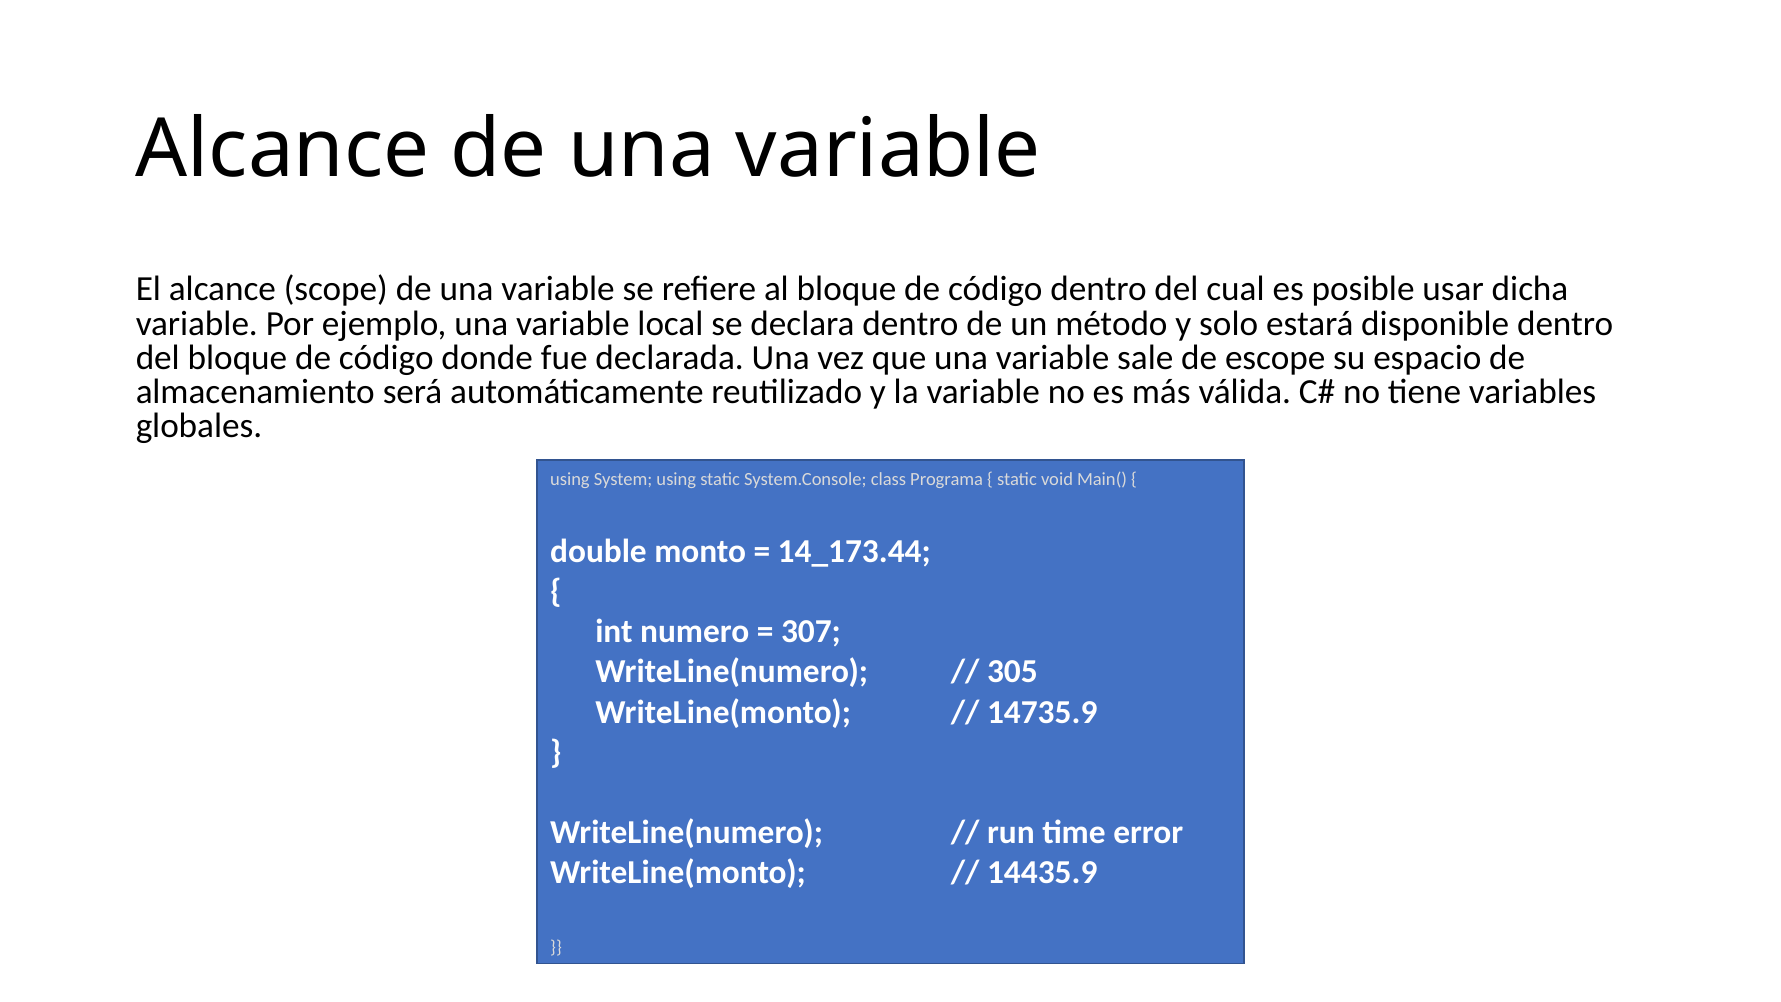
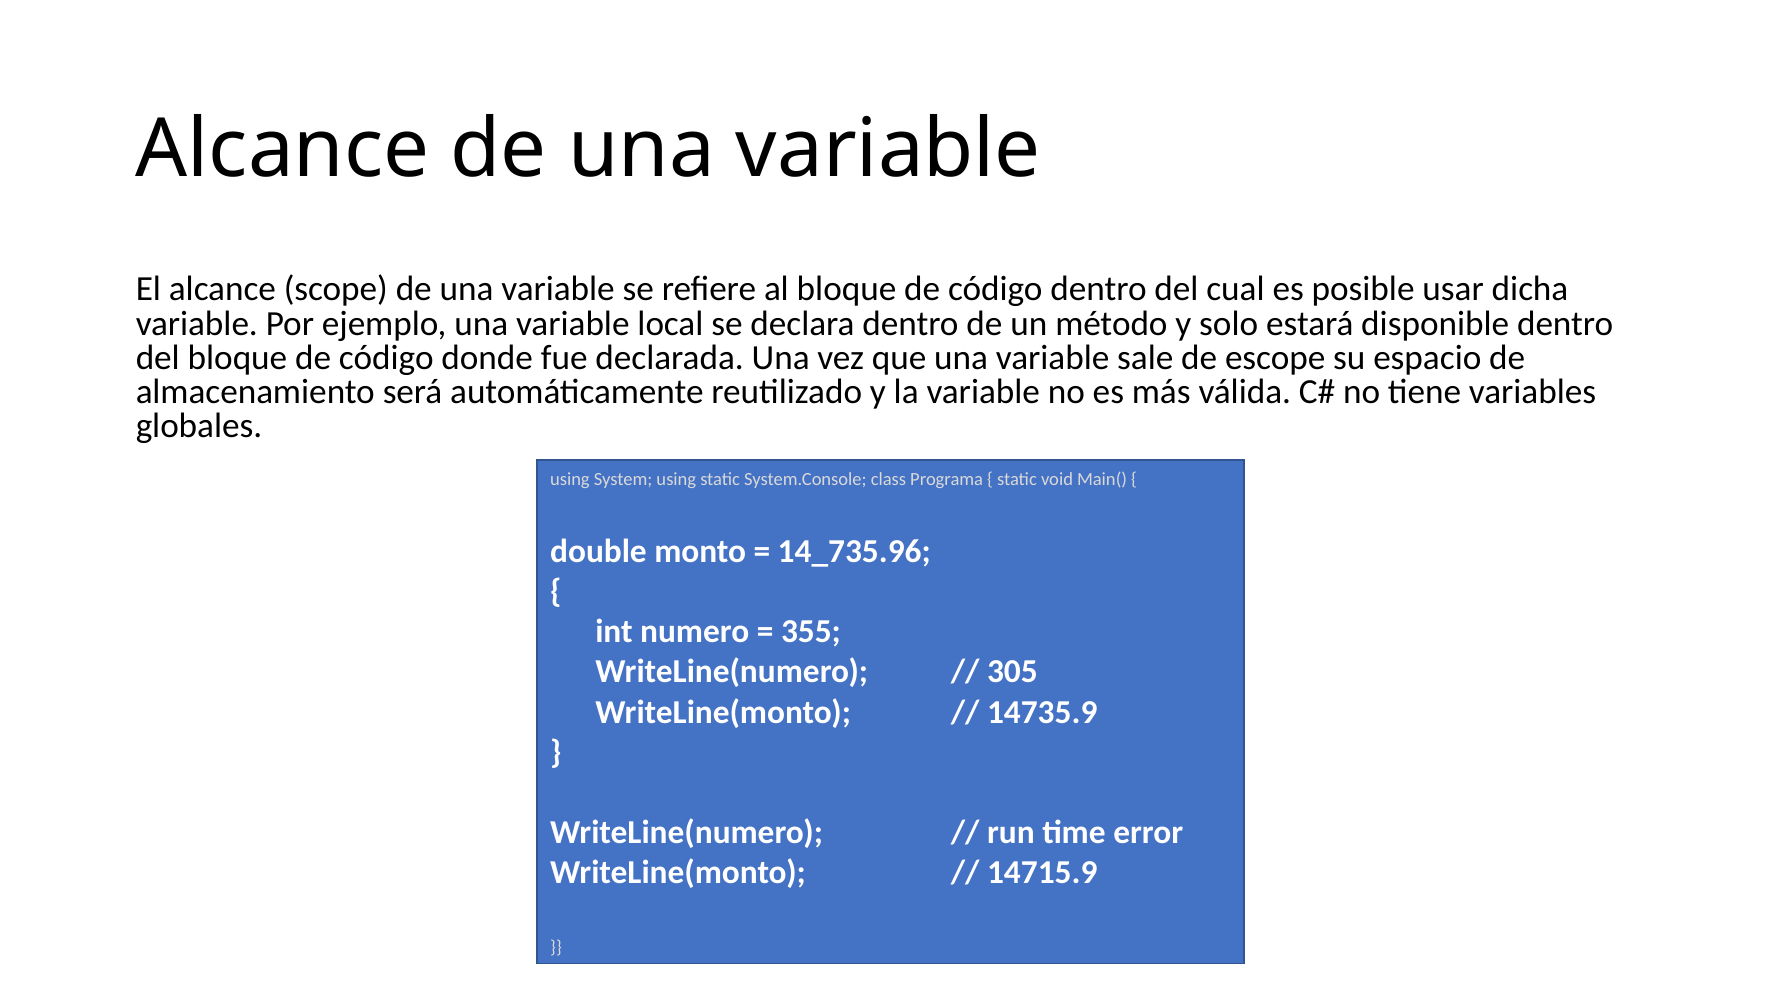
14_173.44: 14_173.44 -> 14_735.96
307: 307 -> 355
14435.9: 14435.9 -> 14715.9
